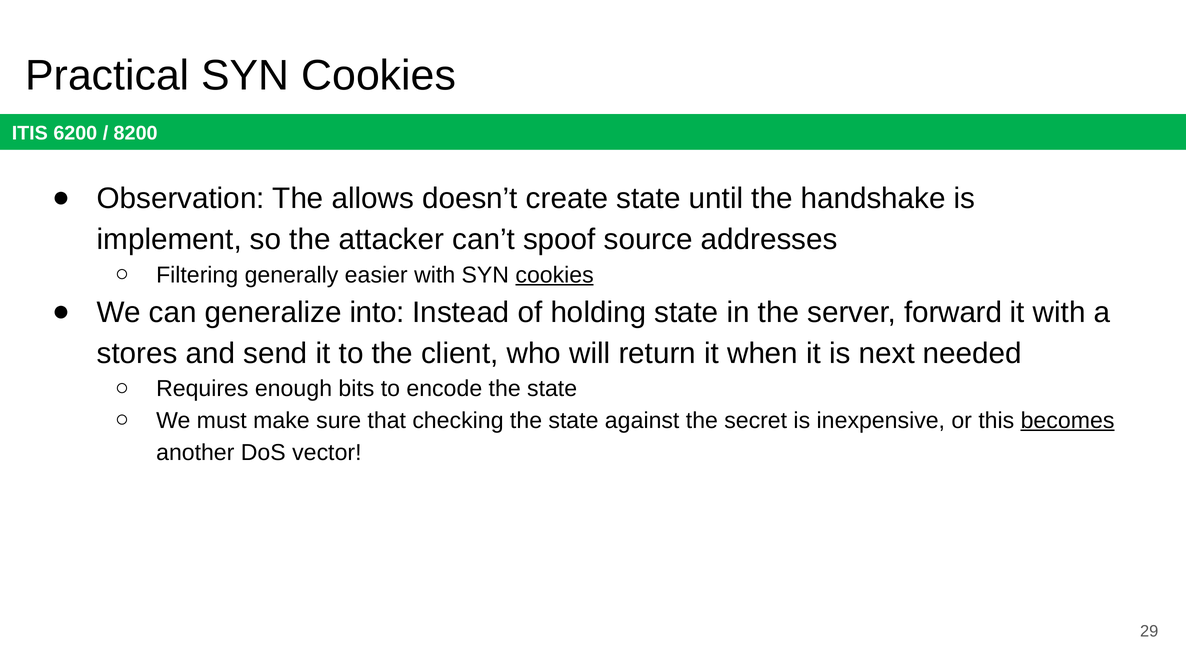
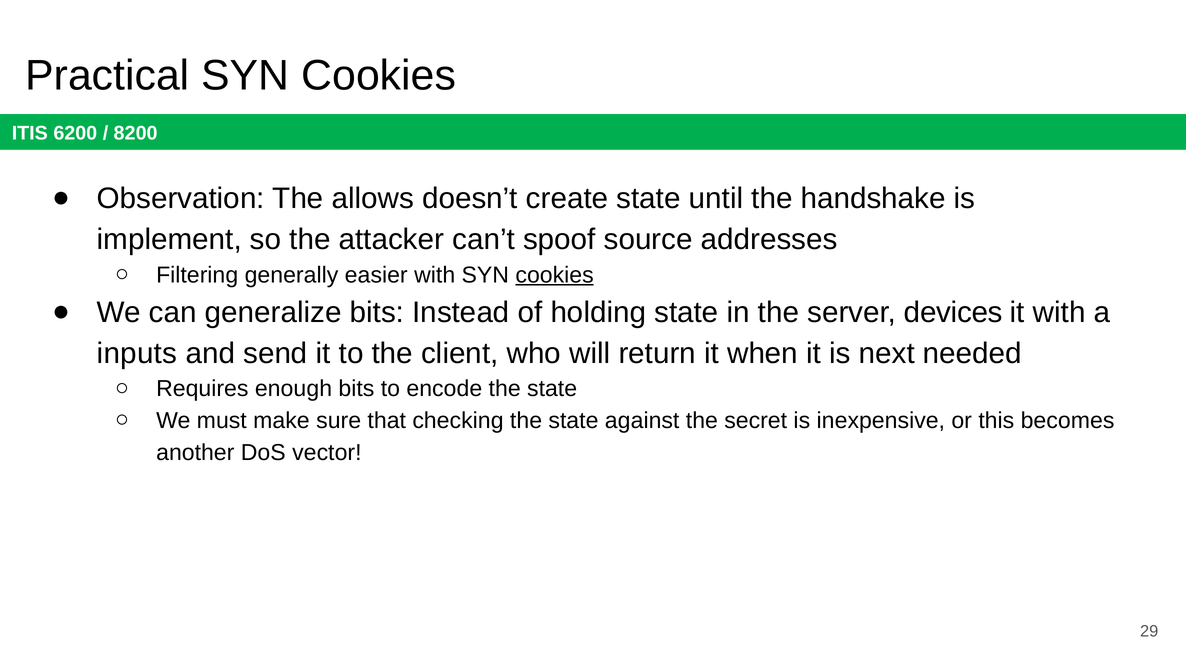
generalize into: into -> bits
forward: forward -> devices
stores: stores -> inputs
becomes underline: present -> none
